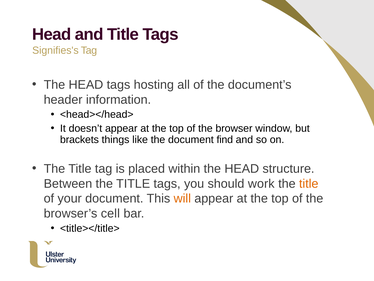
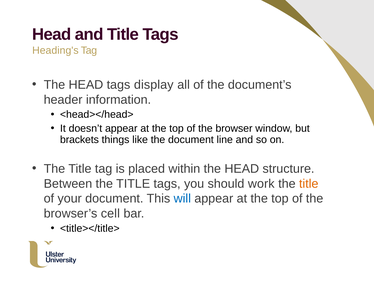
Signifies's: Signifies's -> Heading's
hosting: hosting -> display
find: find -> line
will colour: orange -> blue
